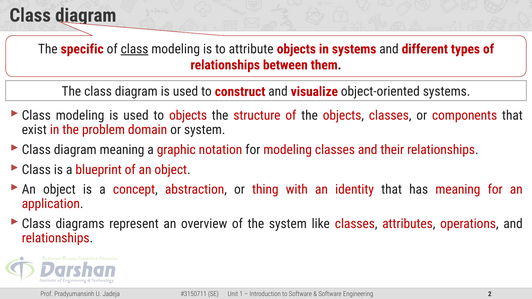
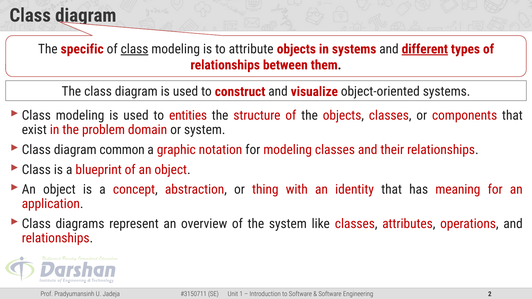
different underline: none -> present
to objects: objects -> entities
diagram meaning: meaning -> common
